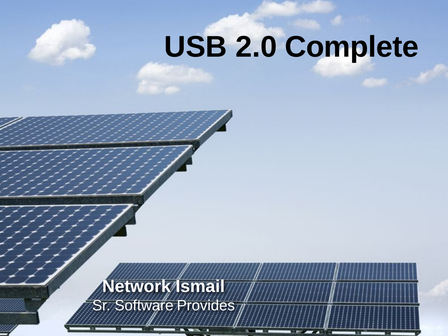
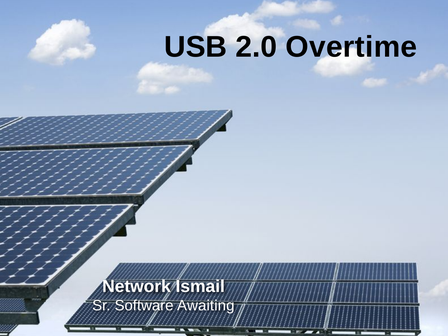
Complete: Complete -> Overtime
Provides: Provides -> Awaiting
